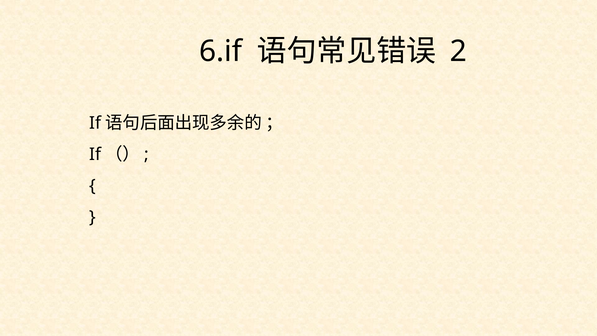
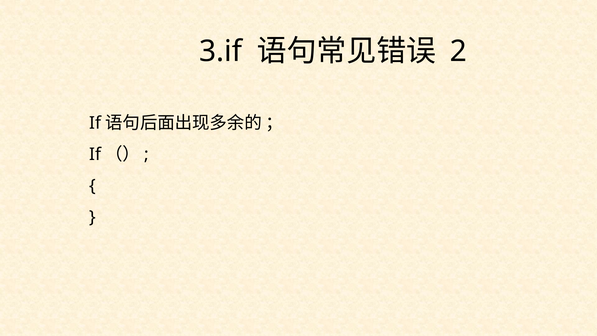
6.if: 6.if -> 3.if
